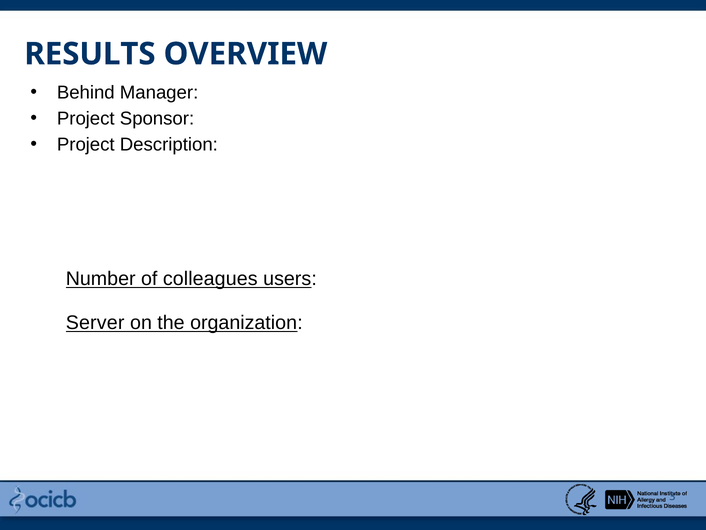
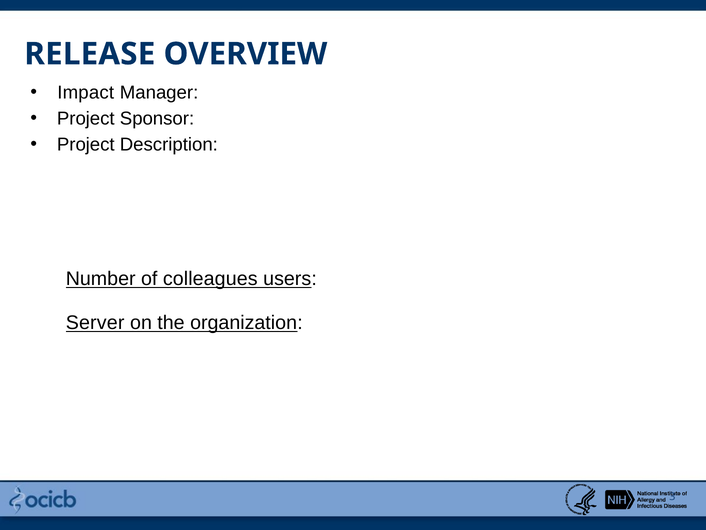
RESULTS: RESULTS -> RELEASE
Behind: Behind -> Impact
